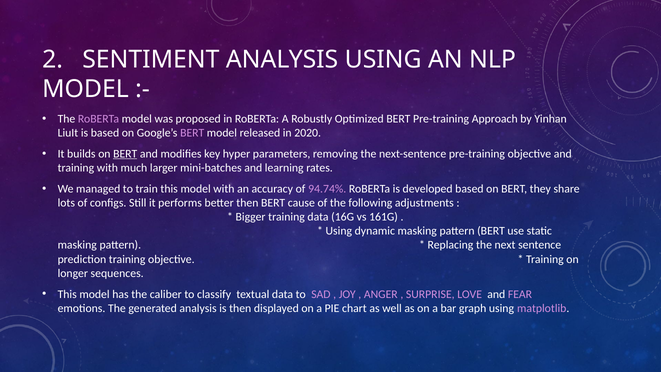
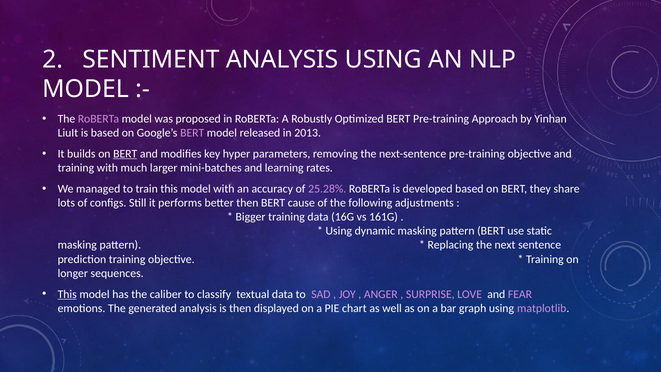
2020: 2020 -> 2013
94.74%: 94.74% -> 25.28%
This at (67, 294) underline: none -> present
